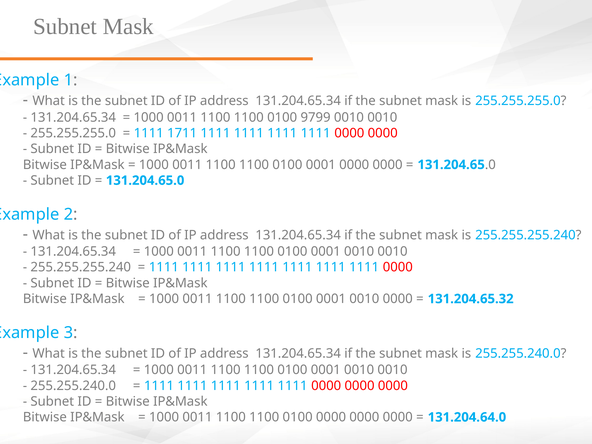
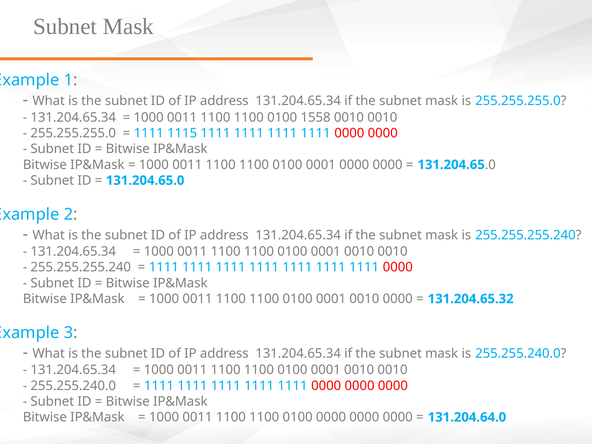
9799: 9799 -> 1558
1711: 1711 -> 1115
